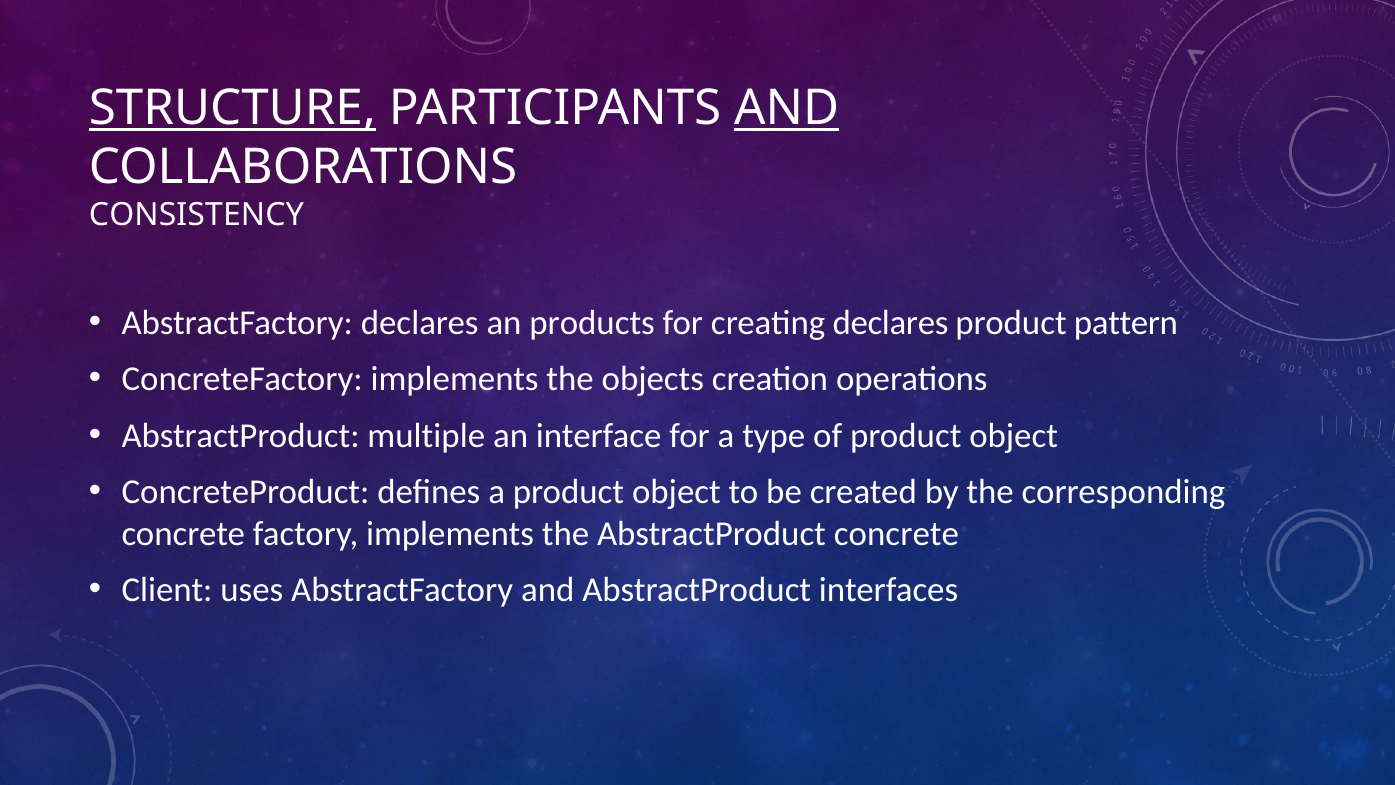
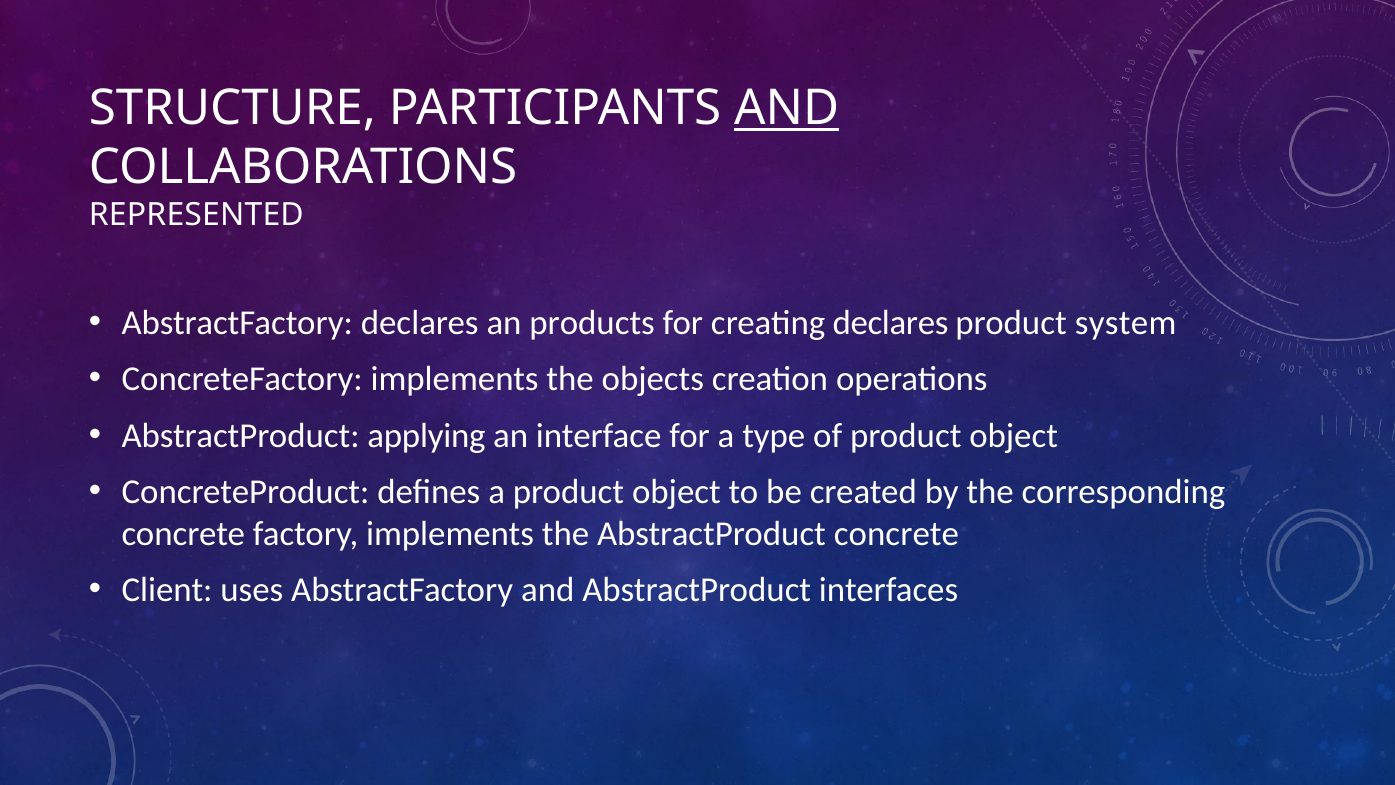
STRUCTURE underline: present -> none
CONSISTENCY: CONSISTENCY -> REPRESENTED
pattern: pattern -> system
multiple: multiple -> applying
